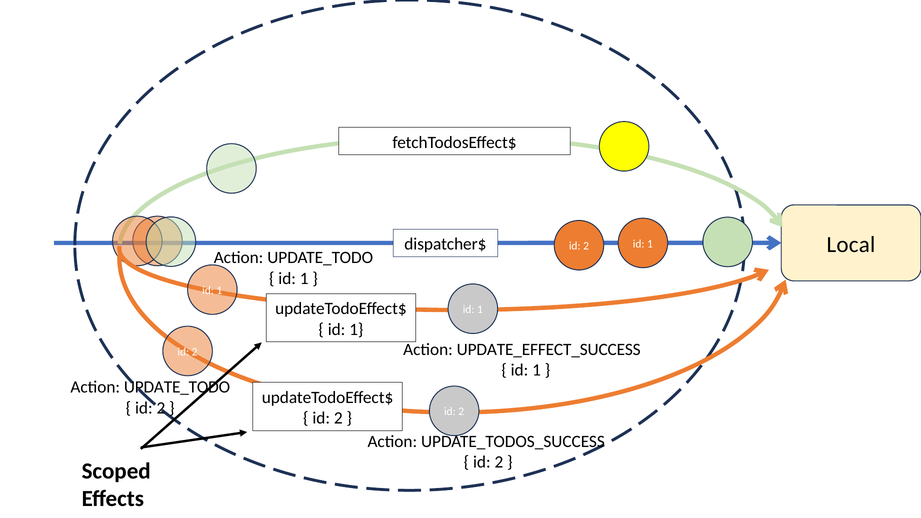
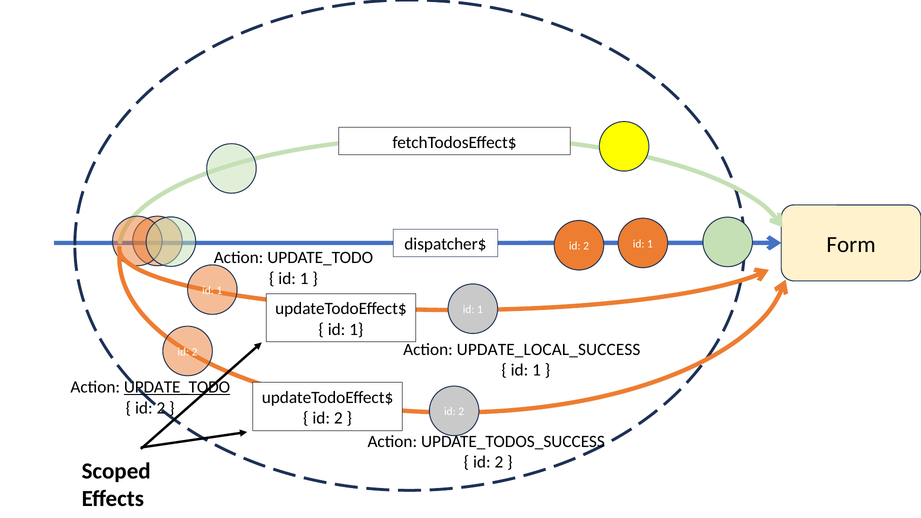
Local: Local -> Form
UPDATE_EFFECT_SUCCESS: UPDATE_EFFECT_SUCCESS -> UPDATE_LOCAL_SUCCESS
UPDATE_TODO at (177, 387) underline: none -> present
